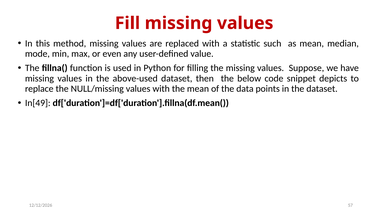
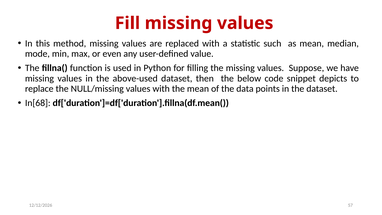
In[49: In[49 -> In[68
